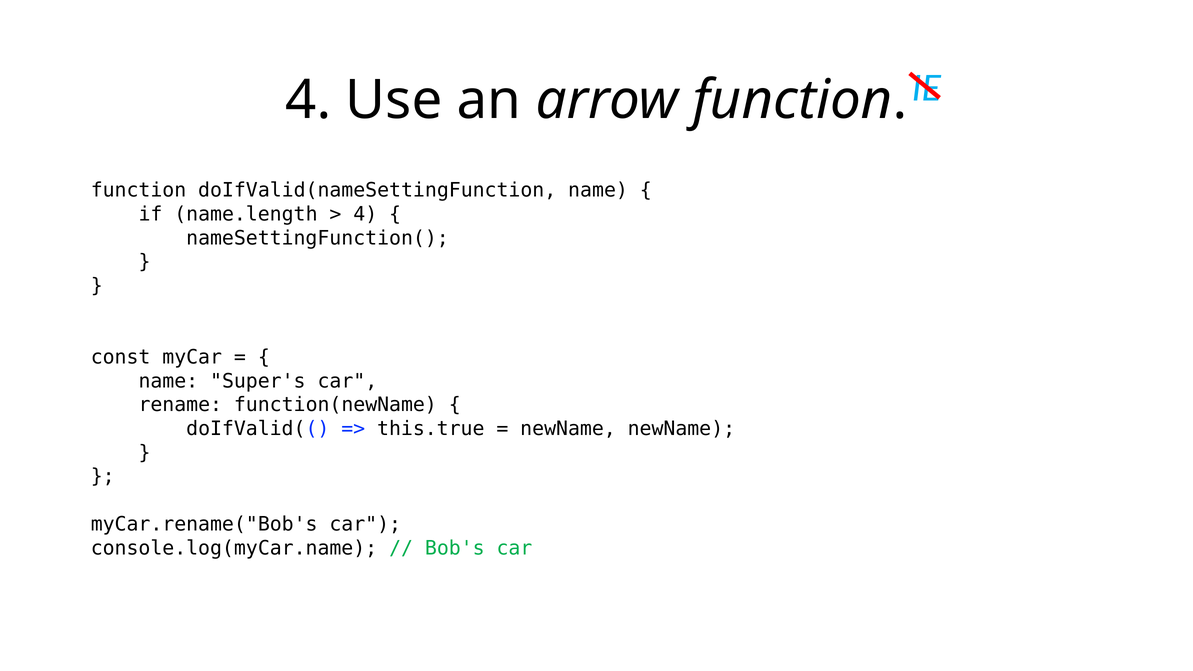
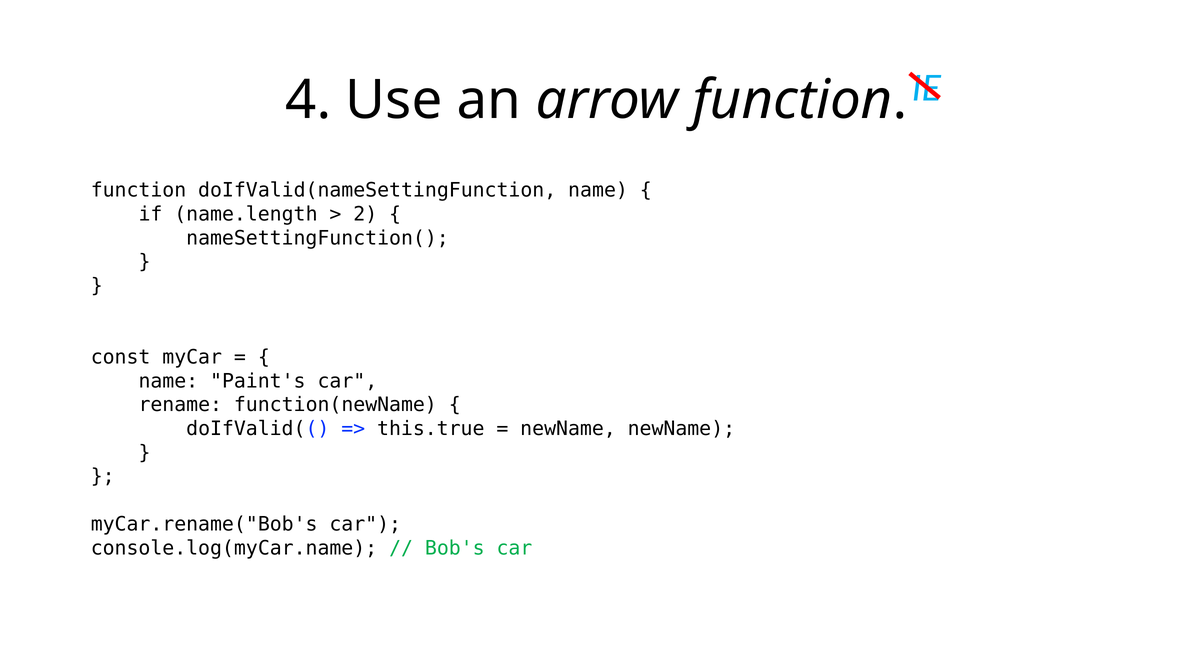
4 at (365, 214): 4 -> 2
Super's: Super's -> Paint's
